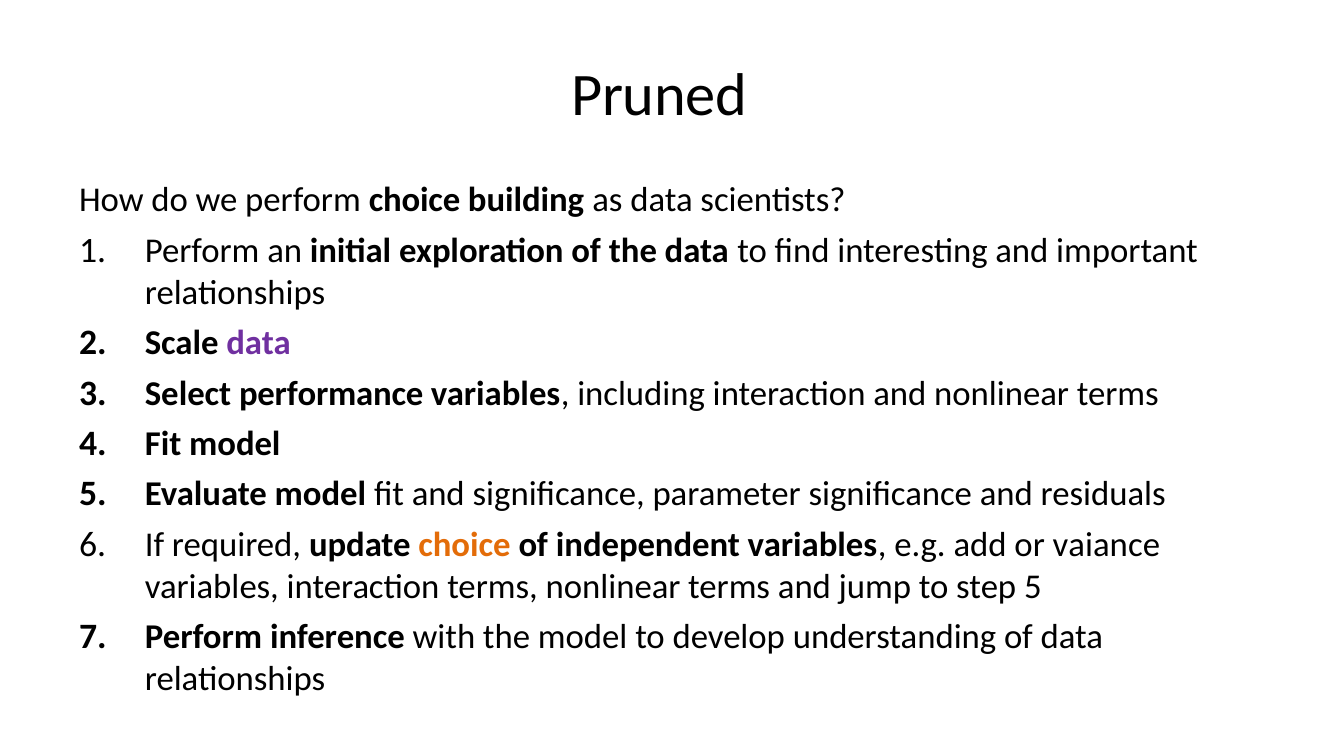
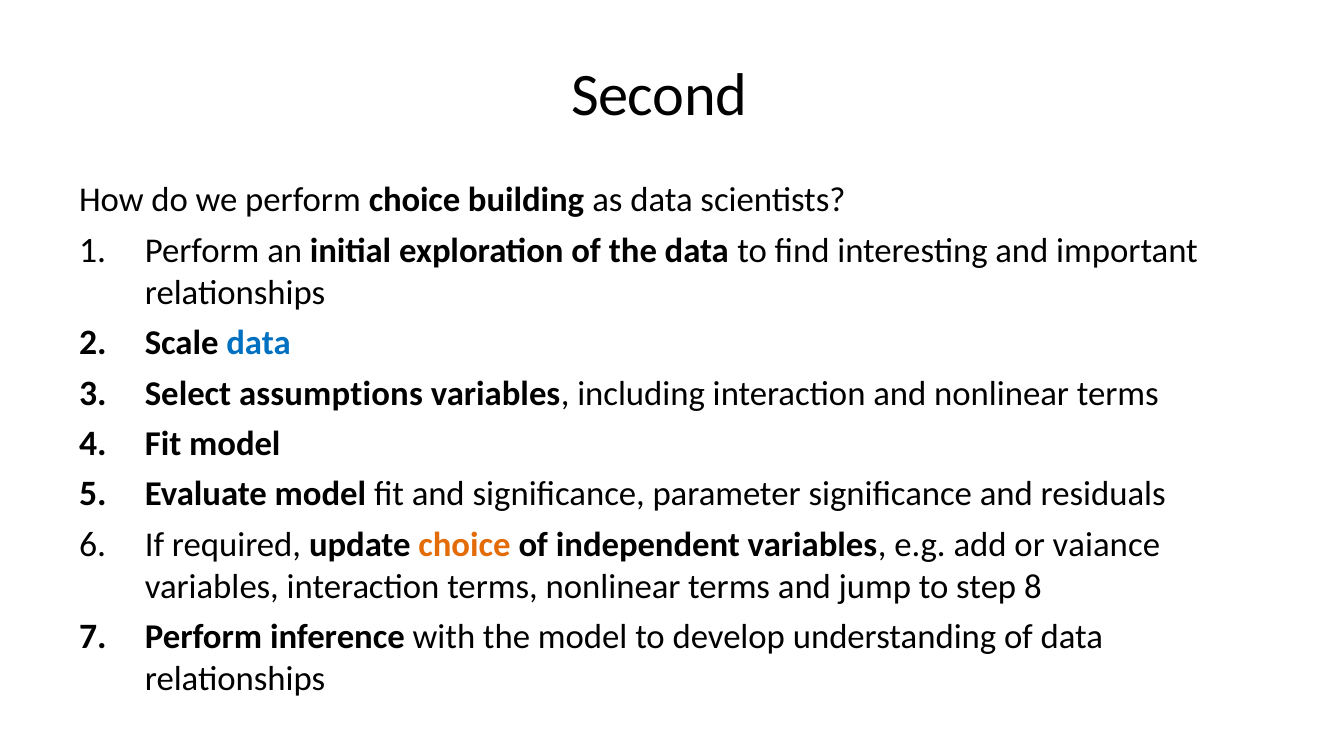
Pruned: Pruned -> Second
data at (259, 343) colour: purple -> blue
performance: performance -> assumptions
step 5: 5 -> 8
